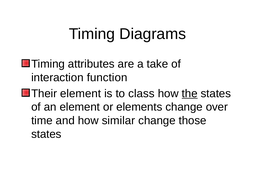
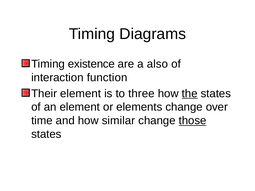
attributes: attributes -> existence
take: take -> also
class: class -> three
those underline: none -> present
